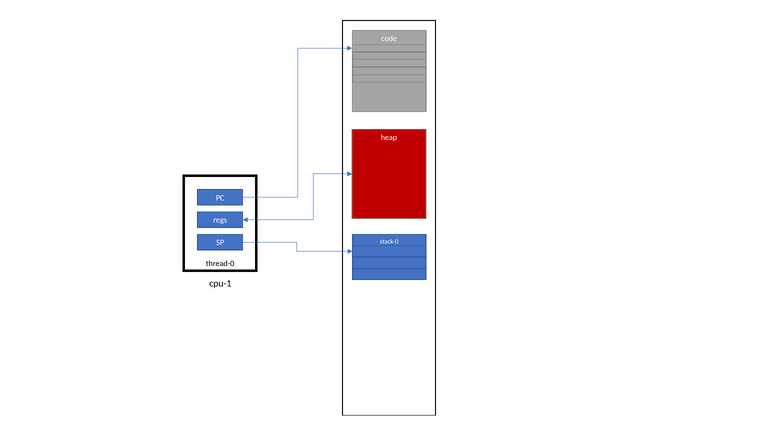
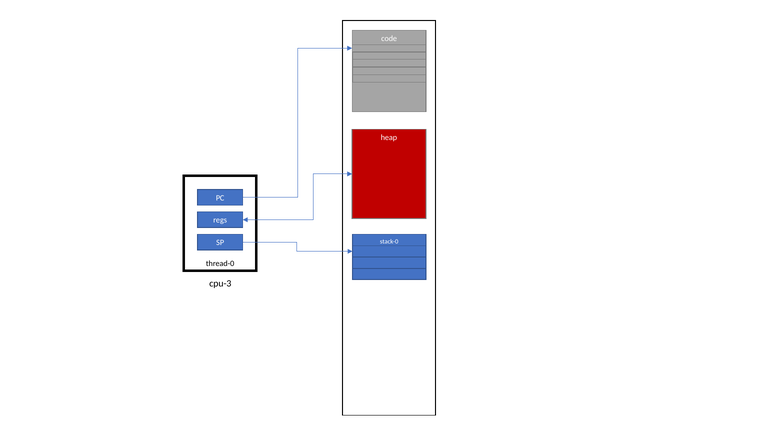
cpu-1: cpu-1 -> cpu-3
